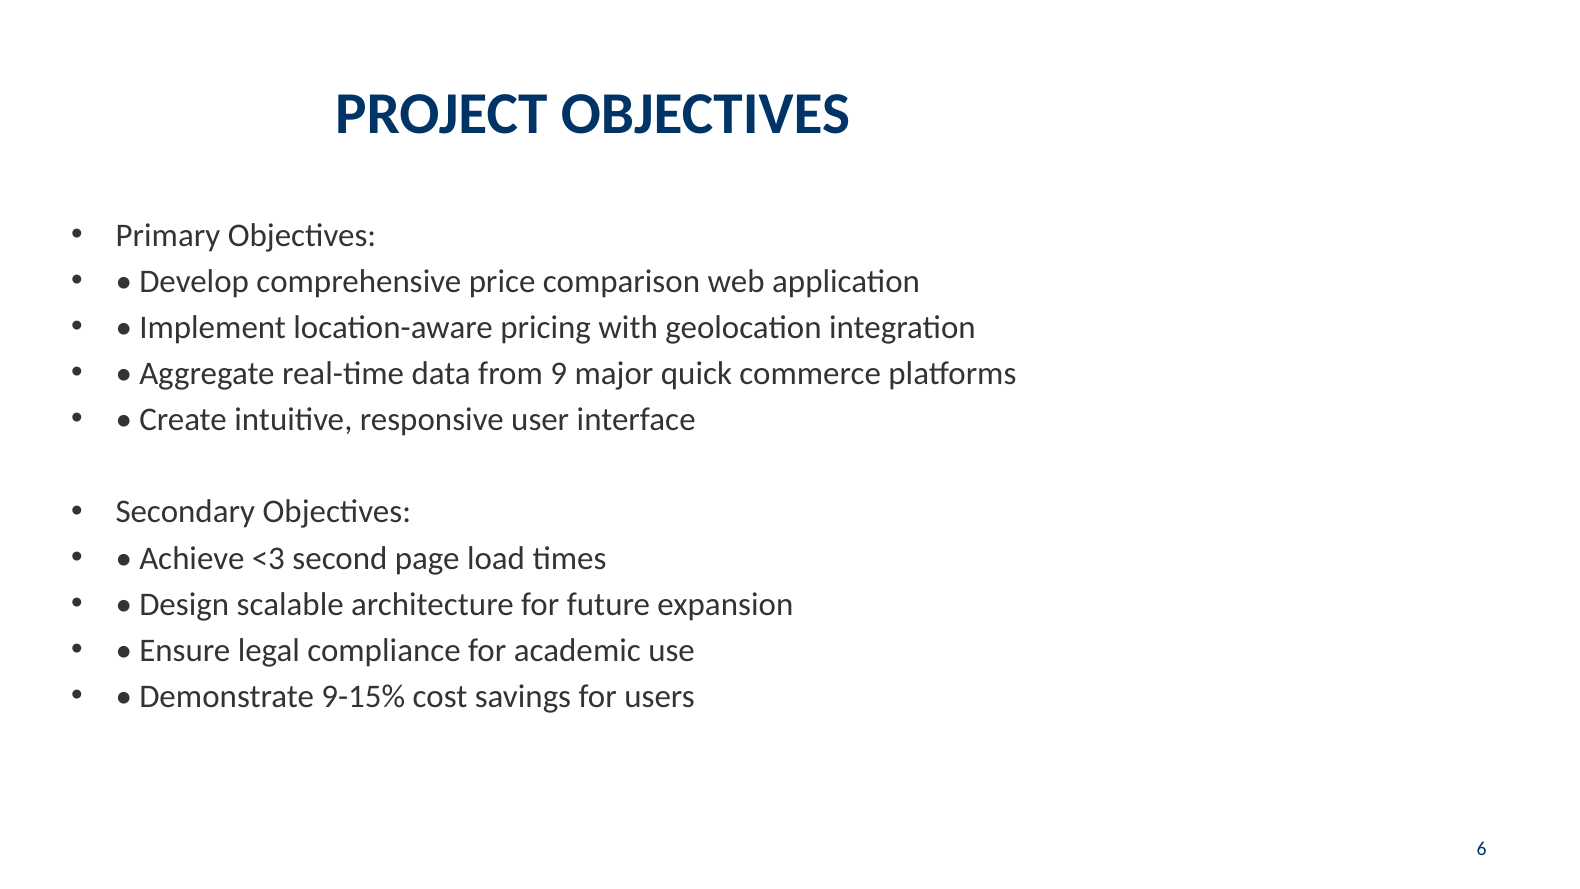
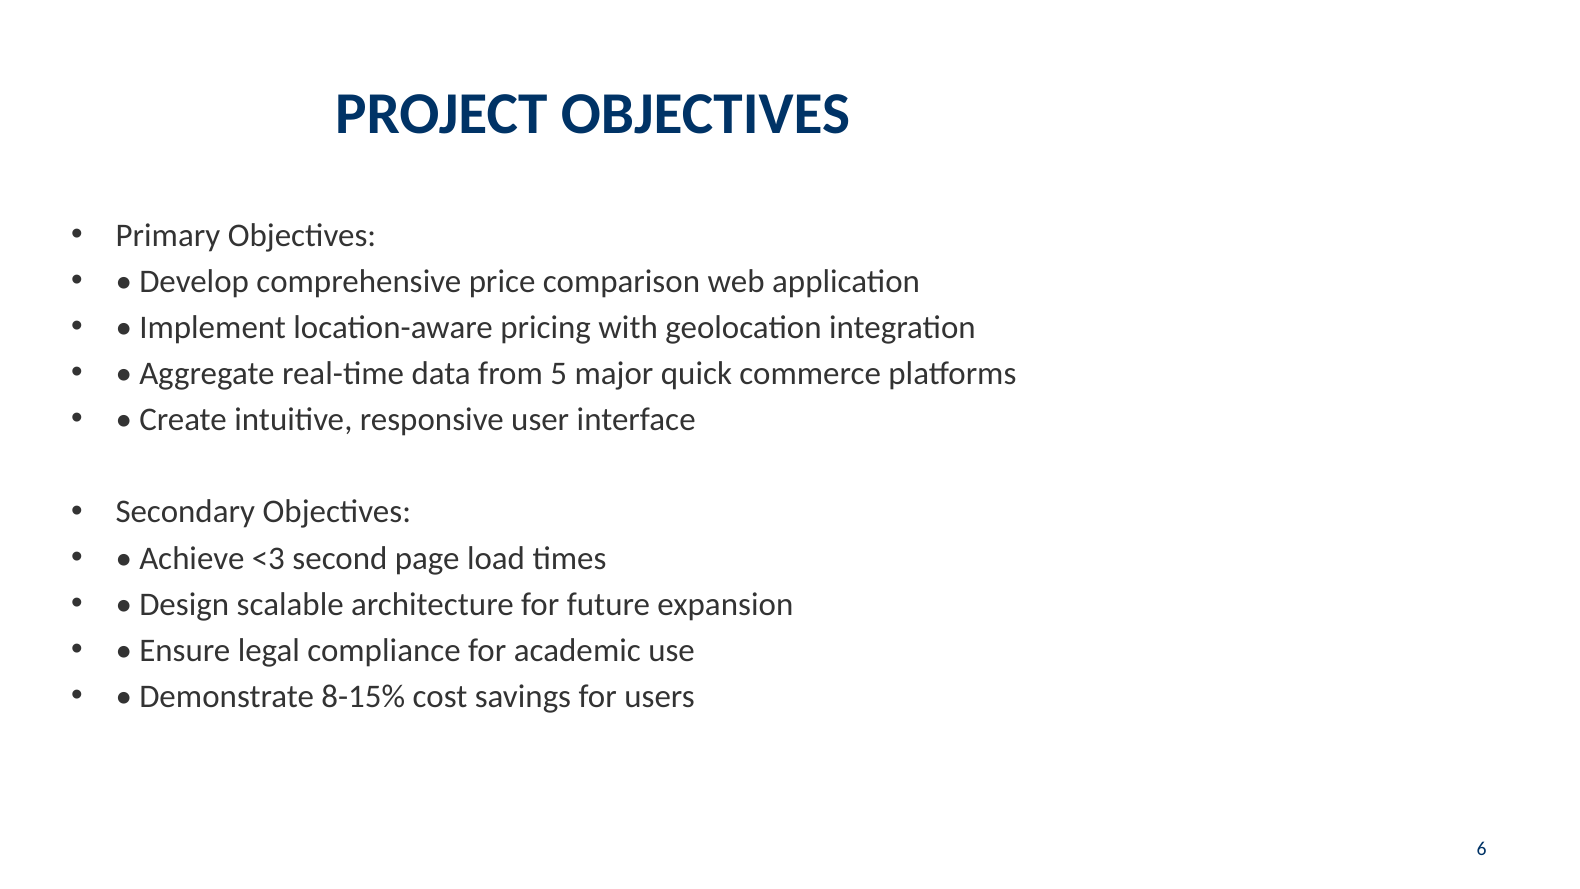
9: 9 -> 5
9-15%: 9-15% -> 8-15%
